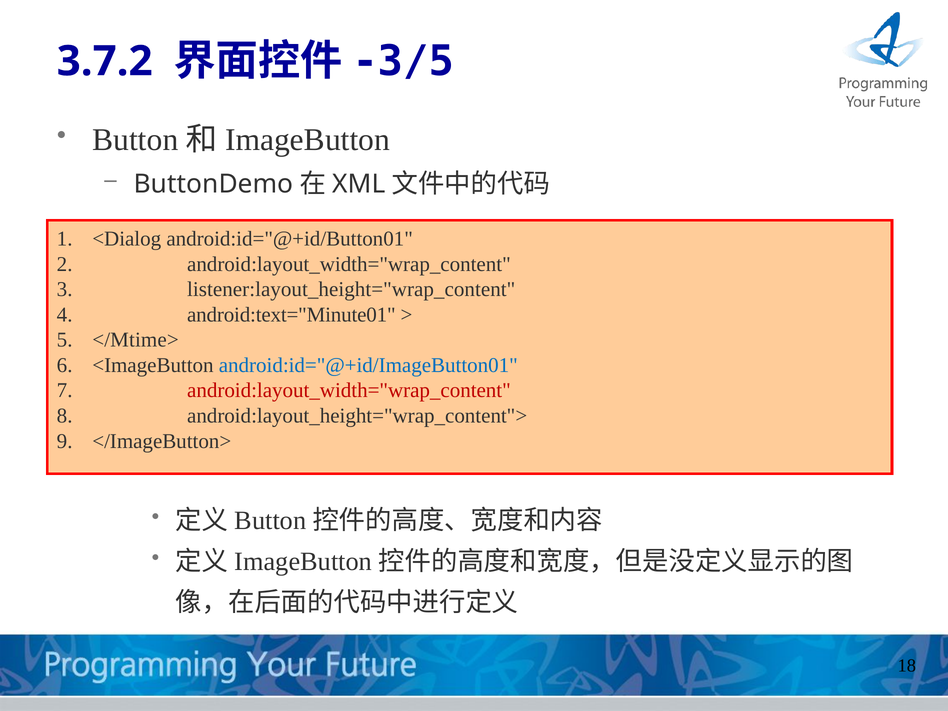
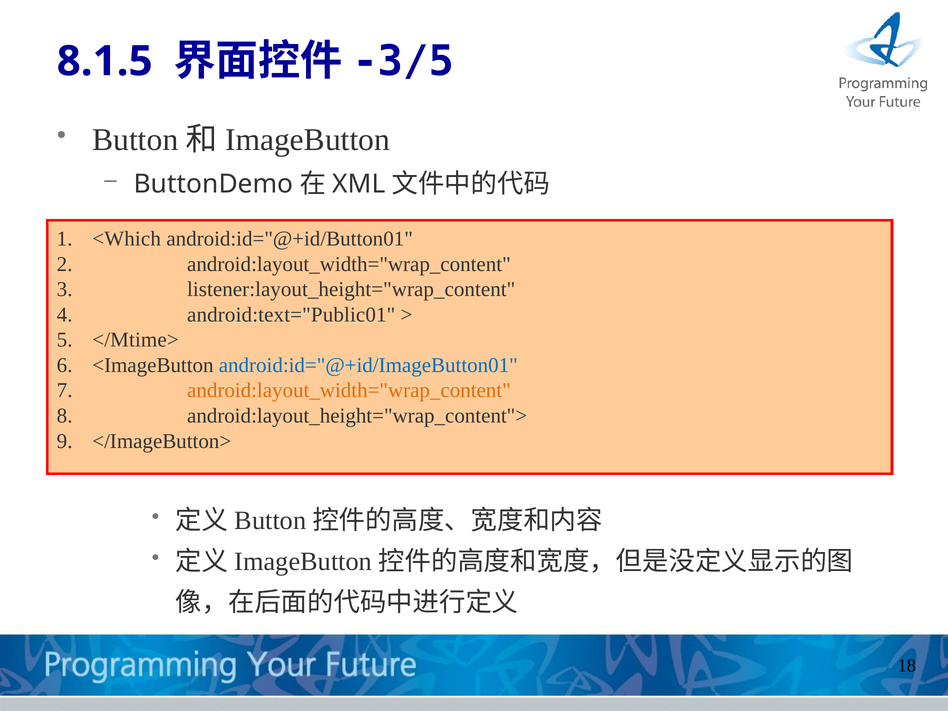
3.7.2: 3.7.2 -> 8.1.5
<Dialog: <Dialog -> <Which
android:text="Minute01: android:text="Minute01 -> android:text="Public01
android:layout_width="wrap_content at (349, 391) colour: red -> orange
